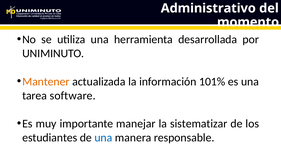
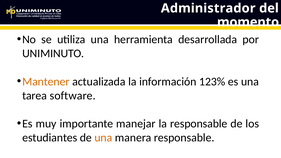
Administrativo: Administrativo -> Administrador
101%: 101% -> 123%
la sistematizar: sistematizar -> responsable
una at (103, 138) colour: blue -> orange
